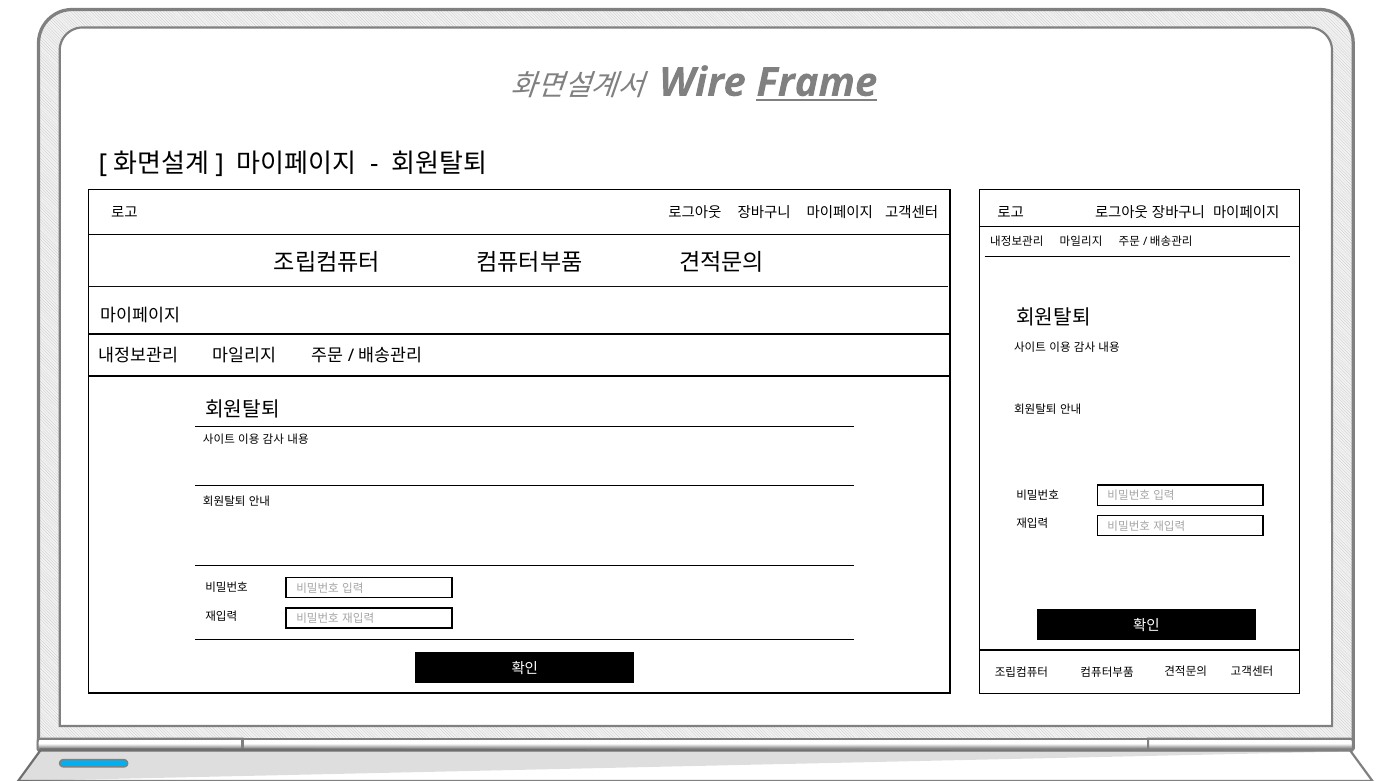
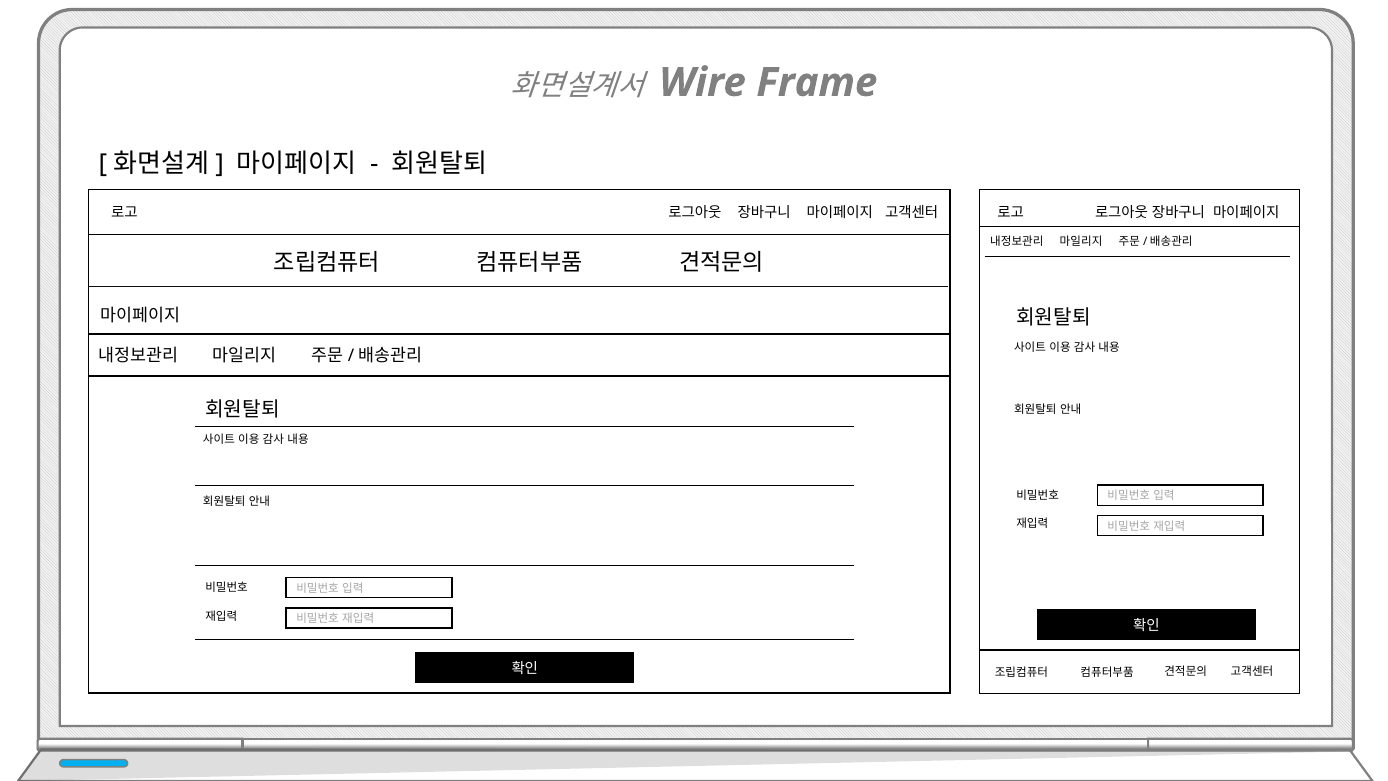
Frame underline: present -> none
